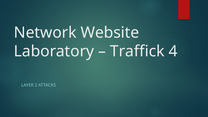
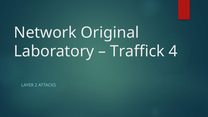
Website: Website -> Original
